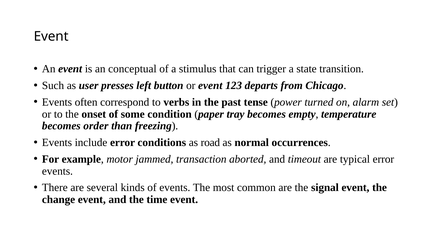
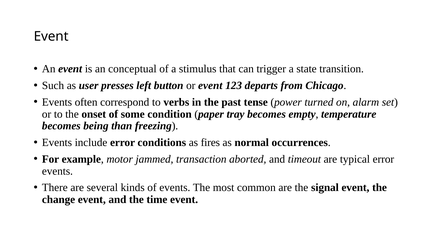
order: order -> being
road: road -> fires
